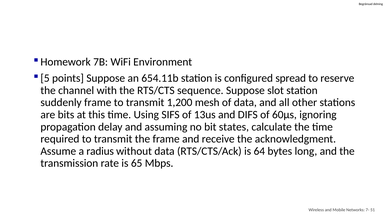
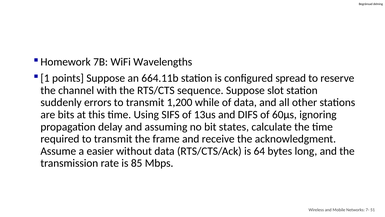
Environment: Environment -> Wavelengths
5: 5 -> 1
654.11b: 654.11b -> 664.11b
suddenly frame: frame -> errors
mesh: mesh -> while
radius: radius -> easier
65: 65 -> 85
